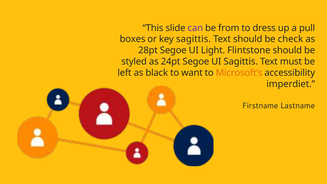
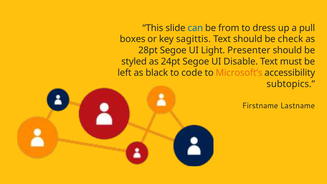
can colour: purple -> blue
Flintstone: Flintstone -> Presenter
UI Sagittis: Sagittis -> Disable
want: want -> code
imperdiet: imperdiet -> subtopics
